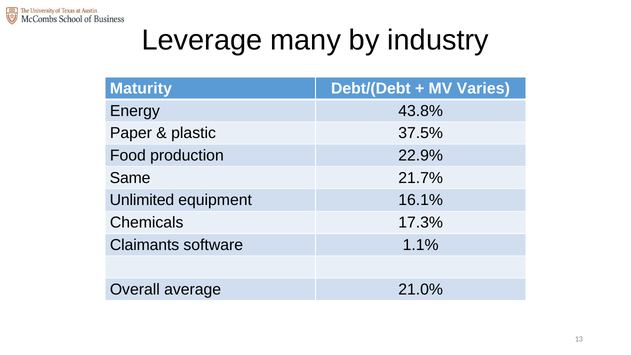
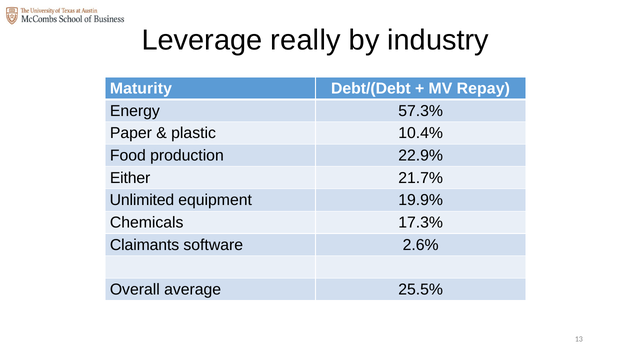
many: many -> really
Varies: Varies -> Repay
43.8%: 43.8% -> 57.3%
37.5%: 37.5% -> 10.4%
Same: Same -> Either
16.1%: 16.1% -> 19.9%
1.1%: 1.1% -> 2.6%
21.0%: 21.0% -> 25.5%
